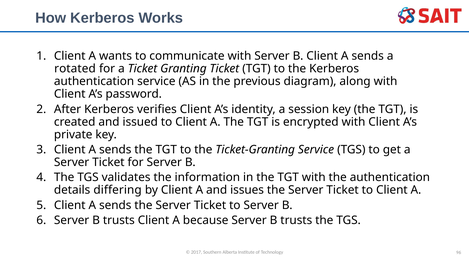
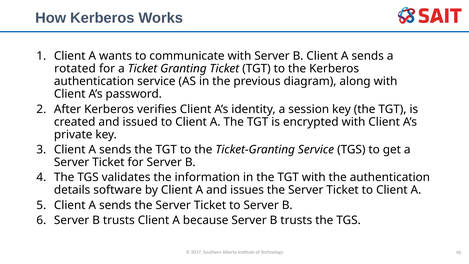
differing: differing -> software
